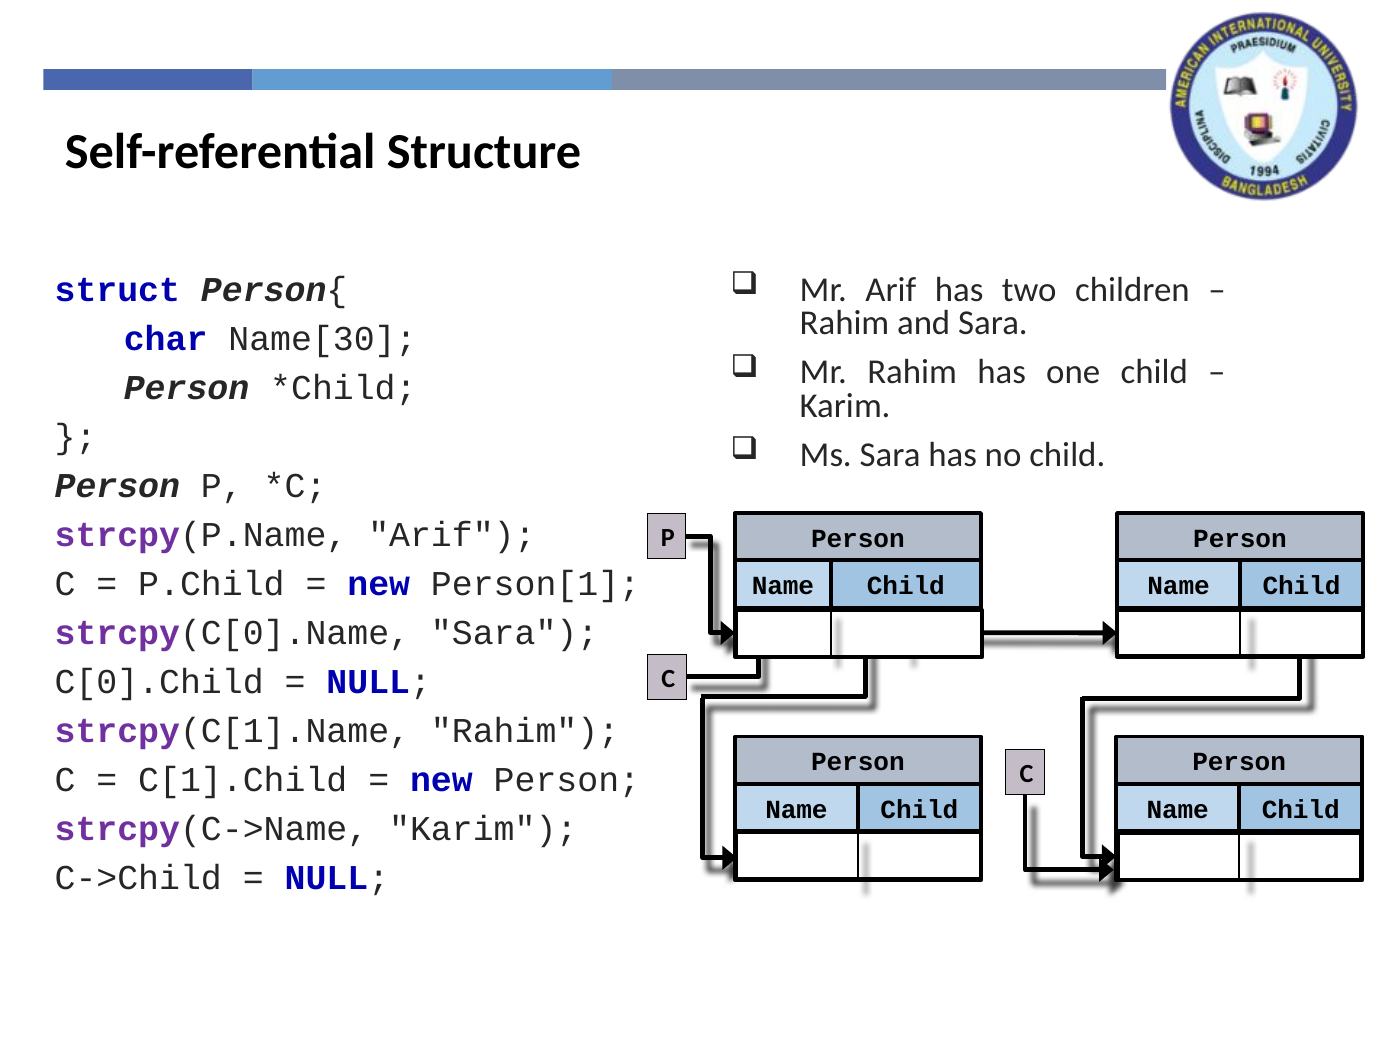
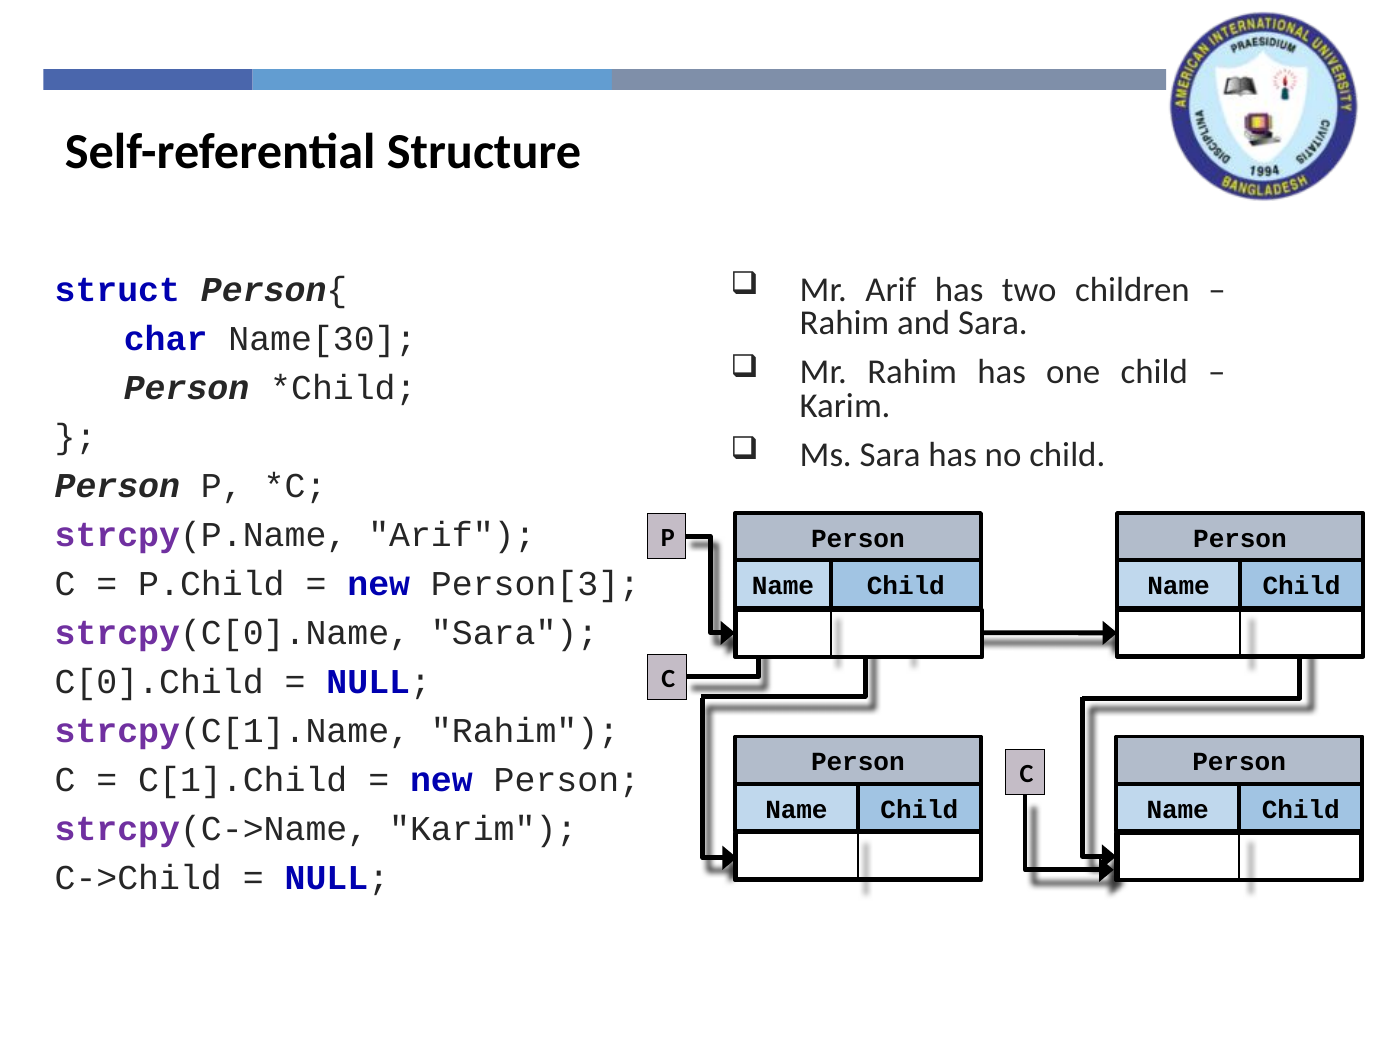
Person[1: Person[1 -> Person[3
